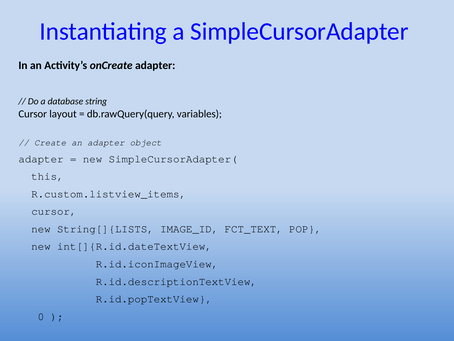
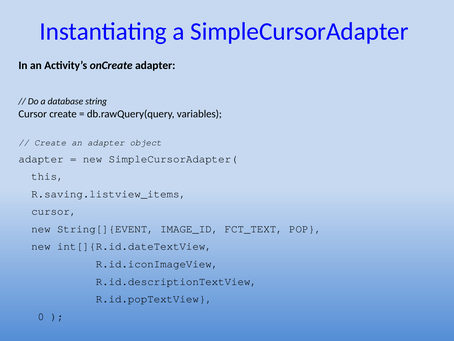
Cursor layout: layout -> create
R.custom.listview_items: R.custom.listview_items -> R.saving.listview_items
String[]{LISTS: String[]{LISTS -> String[]{EVENT
